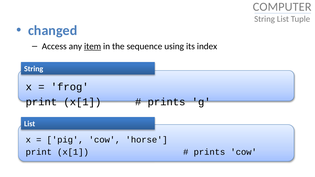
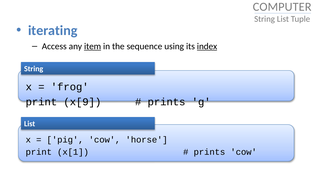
changed: changed -> iterating
index underline: none -> present
x[1 at (82, 102): x[1 -> x[9
